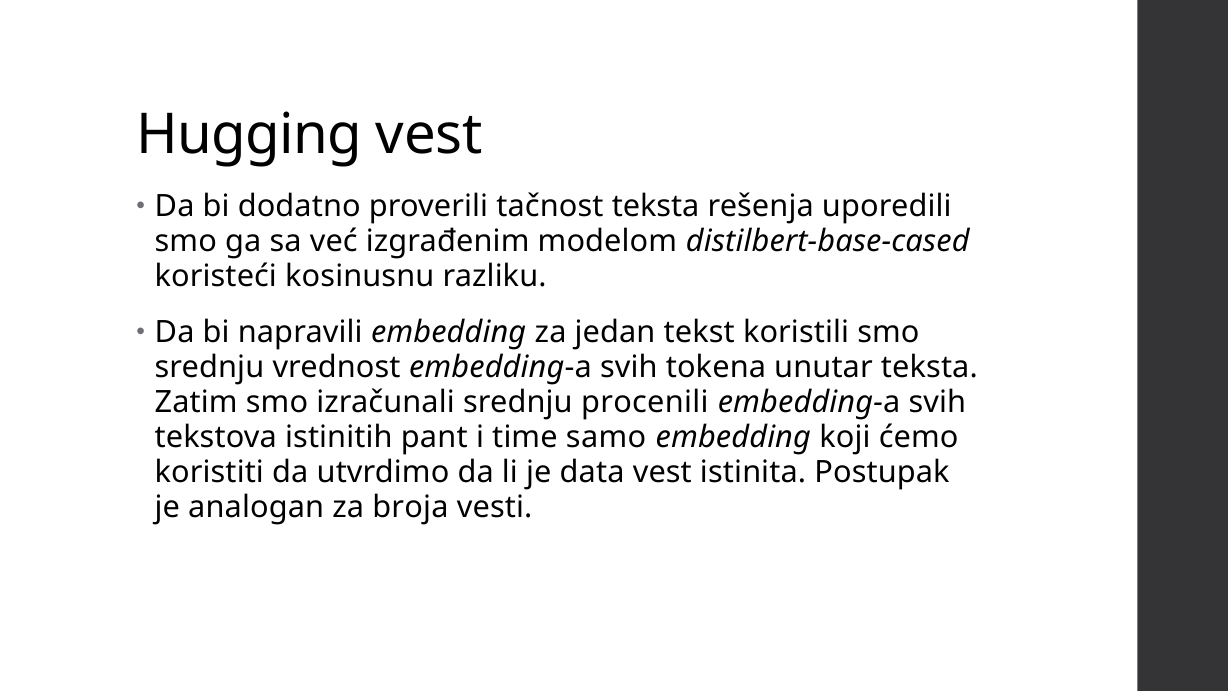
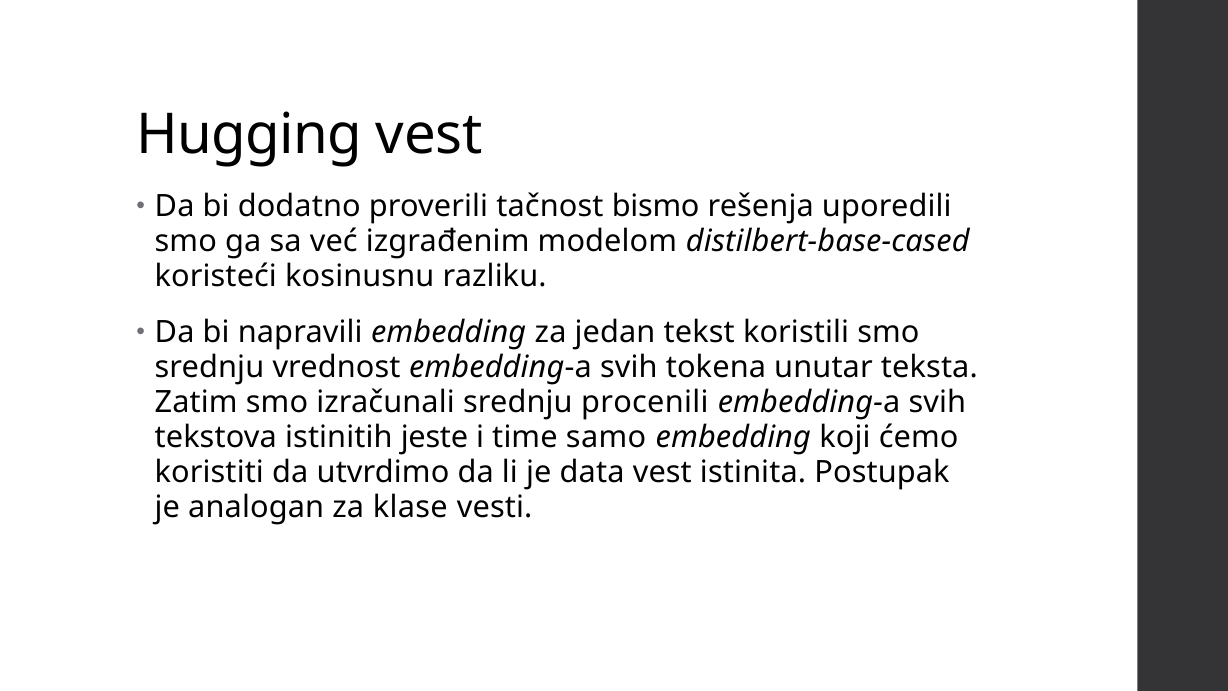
tačnost teksta: teksta -> bismo
pant: pant -> jeste
broja: broja -> klase
